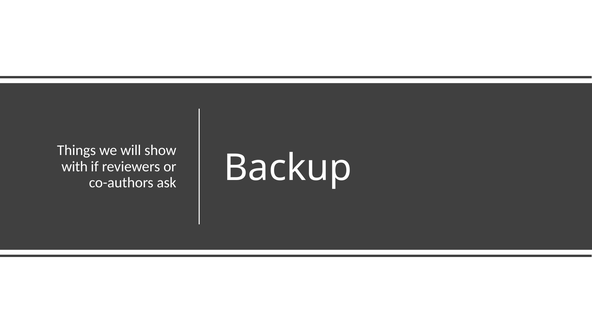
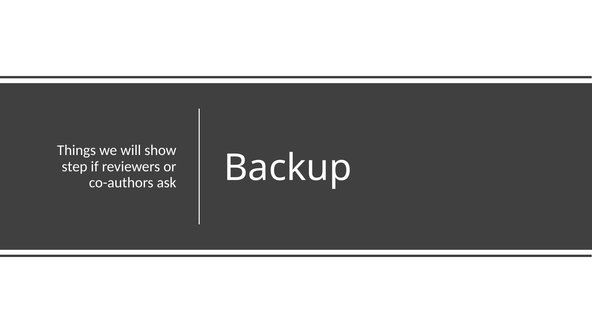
with: with -> step
